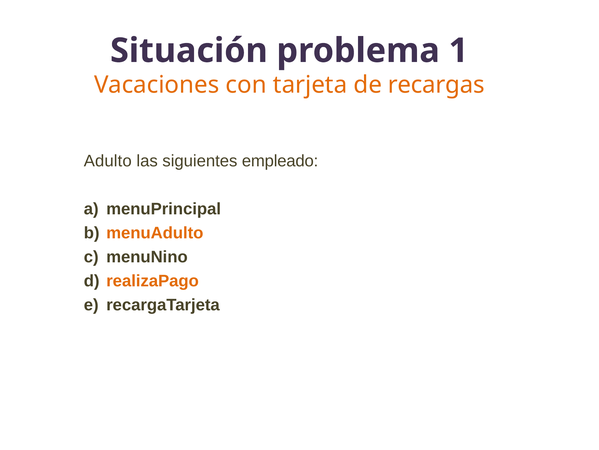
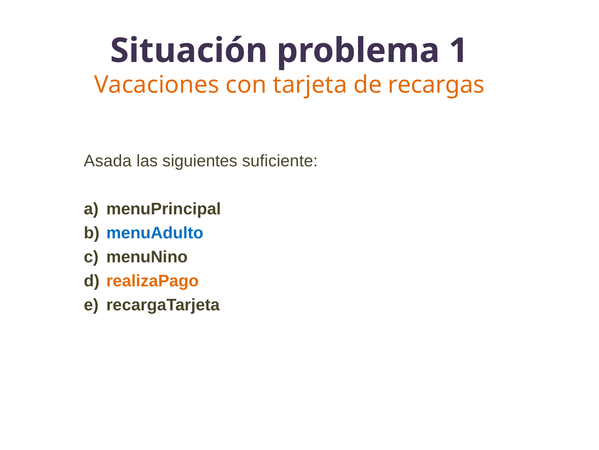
Adulto: Adulto -> Asada
empleado: empleado -> suficiente
menuAdulto colour: orange -> blue
